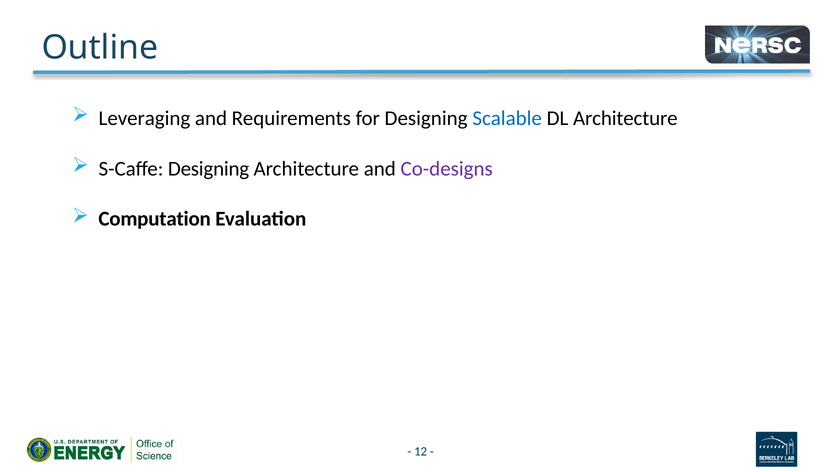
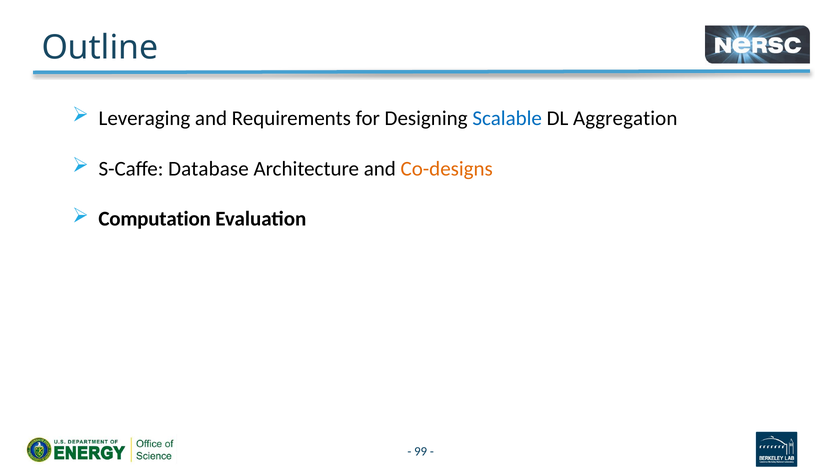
DL Architecture: Architecture -> Aggregation
S-Caffe Designing: Designing -> Database
Co-designs colour: purple -> orange
12: 12 -> 99
